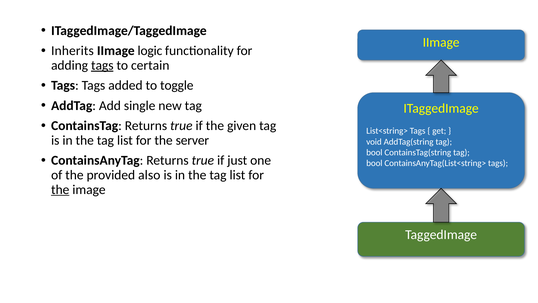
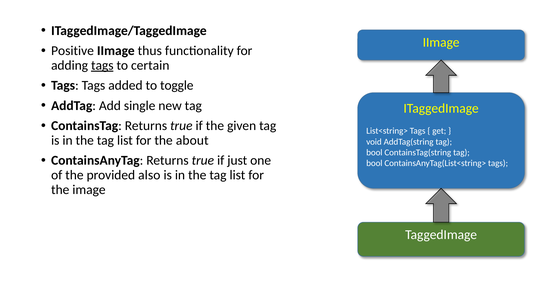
Inherits: Inherits -> Positive
logic: logic -> thus
server: server -> about
the at (60, 189) underline: present -> none
